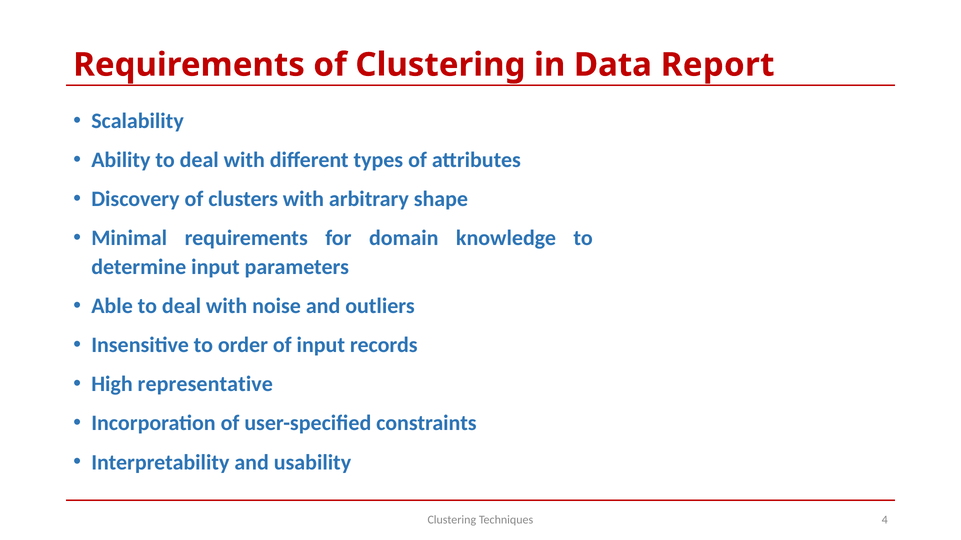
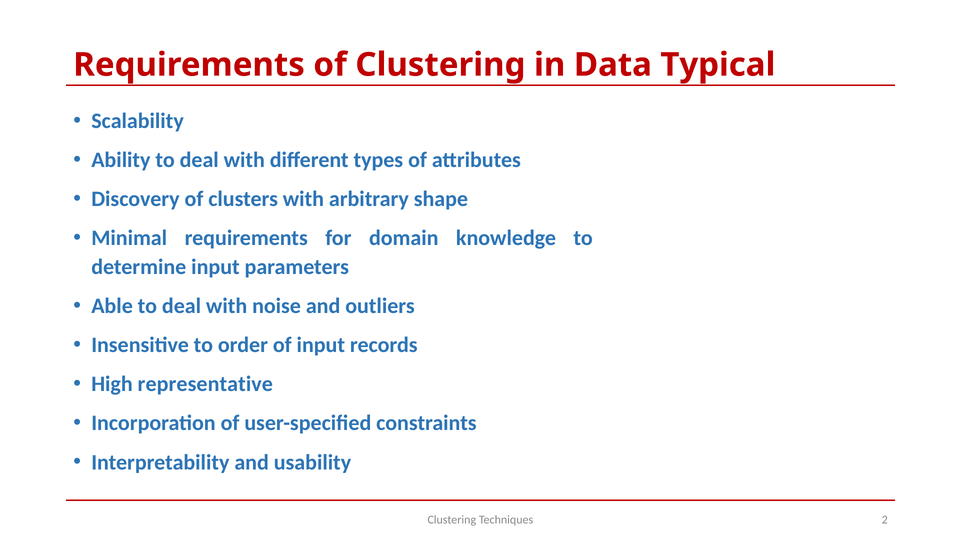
Report: Report -> Typical
4: 4 -> 2
